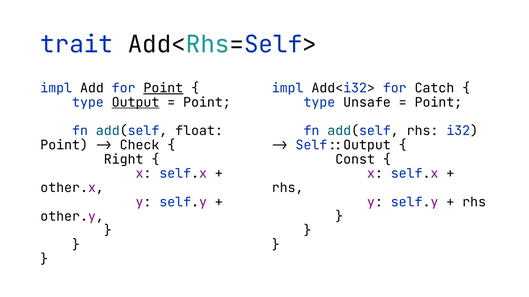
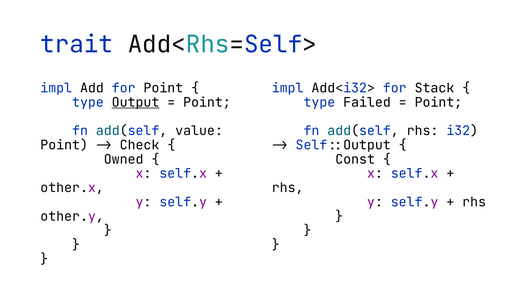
Point at (163, 88) underline: present -> none
Catch: Catch -> Stack
Unsafe: Unsafe -> Failed
float: float -> value
Right: Right -> Owned
